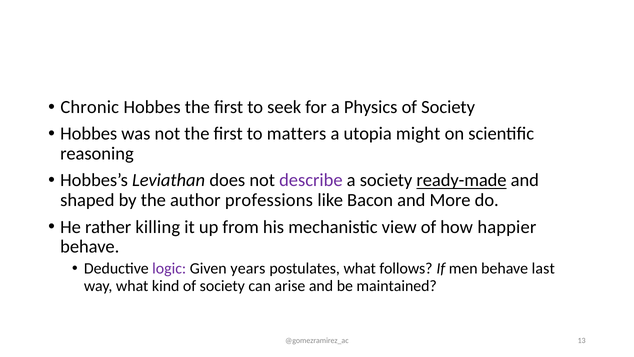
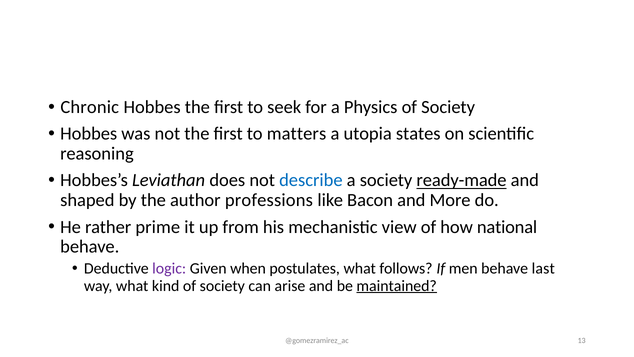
might: might -> states
describe colour: purple -> blue
killing: killing -> prime
happier: happier -> national
years: years -> when
maintained underline: none -> present
